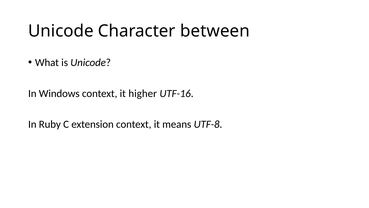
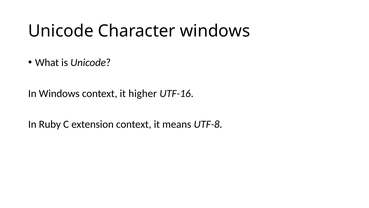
Character between: between -> windows
